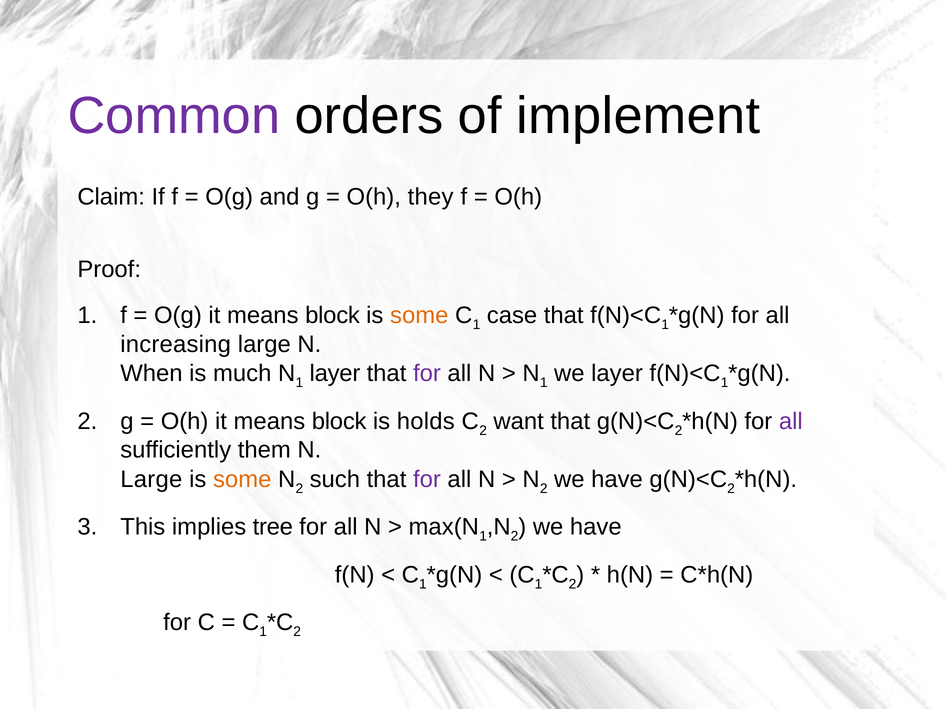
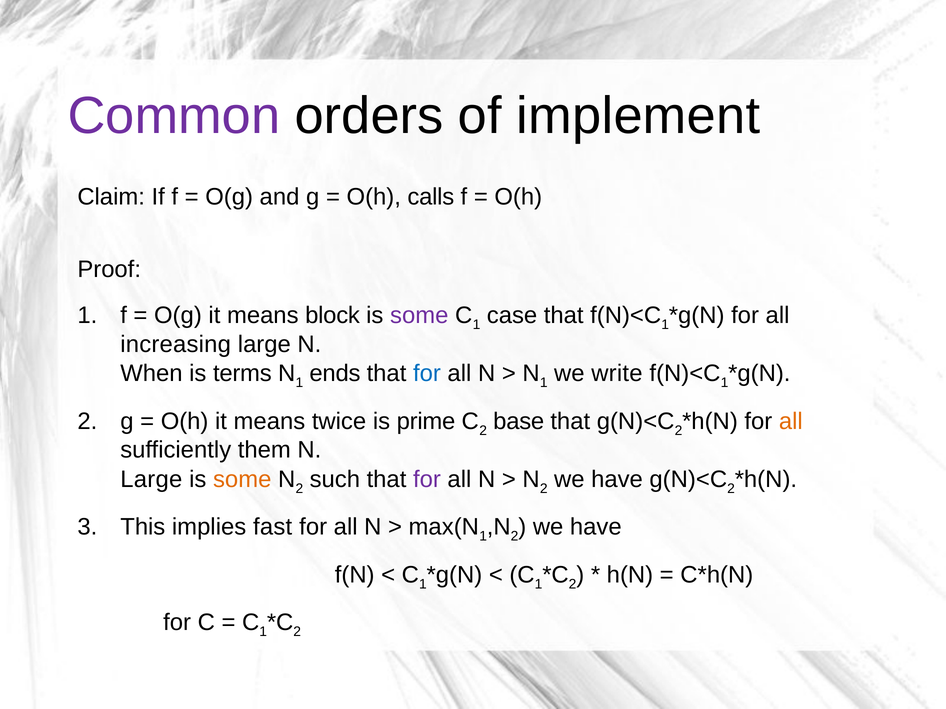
they: they -> calls
some at (419, 316) colour: orange -> purple
much: much -> terms
layer at (335, 374): layer -> ends
for at (427, 374) colour: purple -> blue
we layer: layer -> write
O(h it means block: block -> twice
holds: holds -> prime
want: want -> base
all at (791, 421) colour: purple -> orange
tree: tree -> fast
